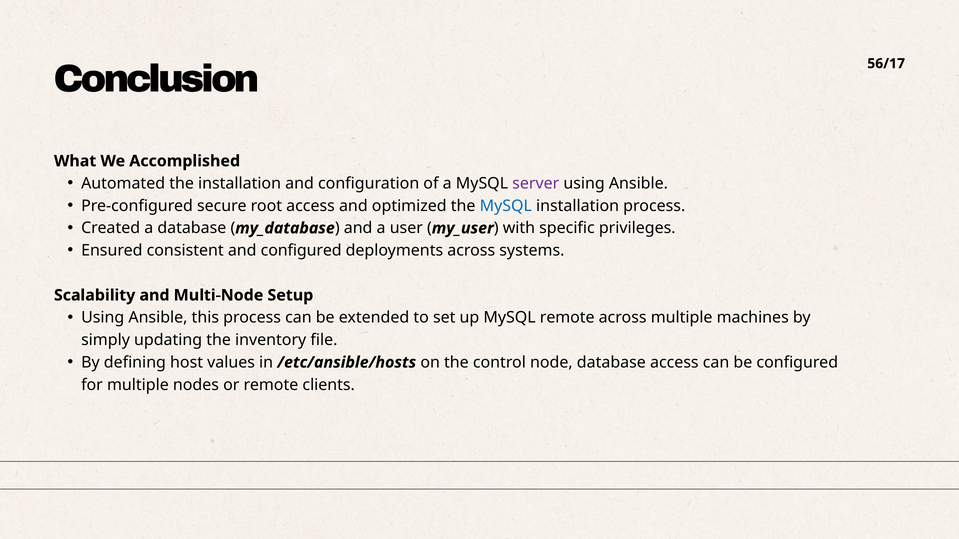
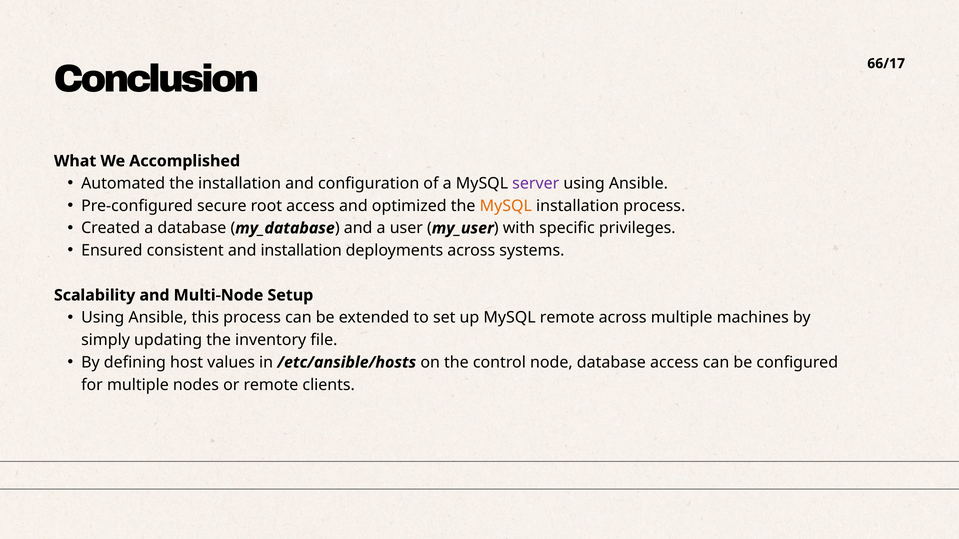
56/17: 56/17 -> 66/17
MySQL at (506, 206) colour: blue -> orange
and configured: configured -> installation
